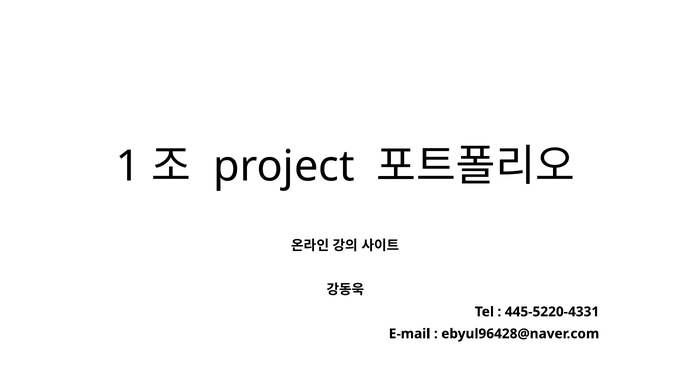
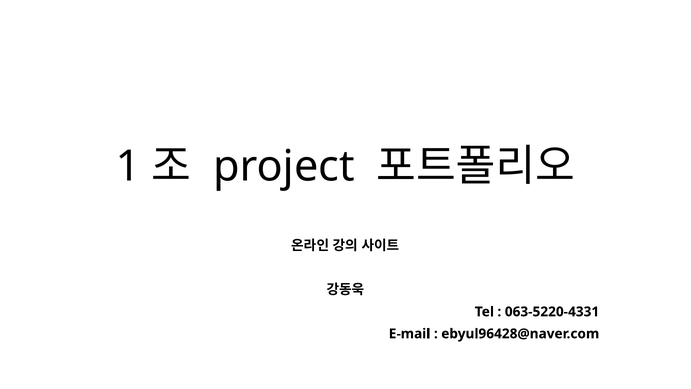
445-5220-4331: 445-5220-4331 -> 063-5220-4331
